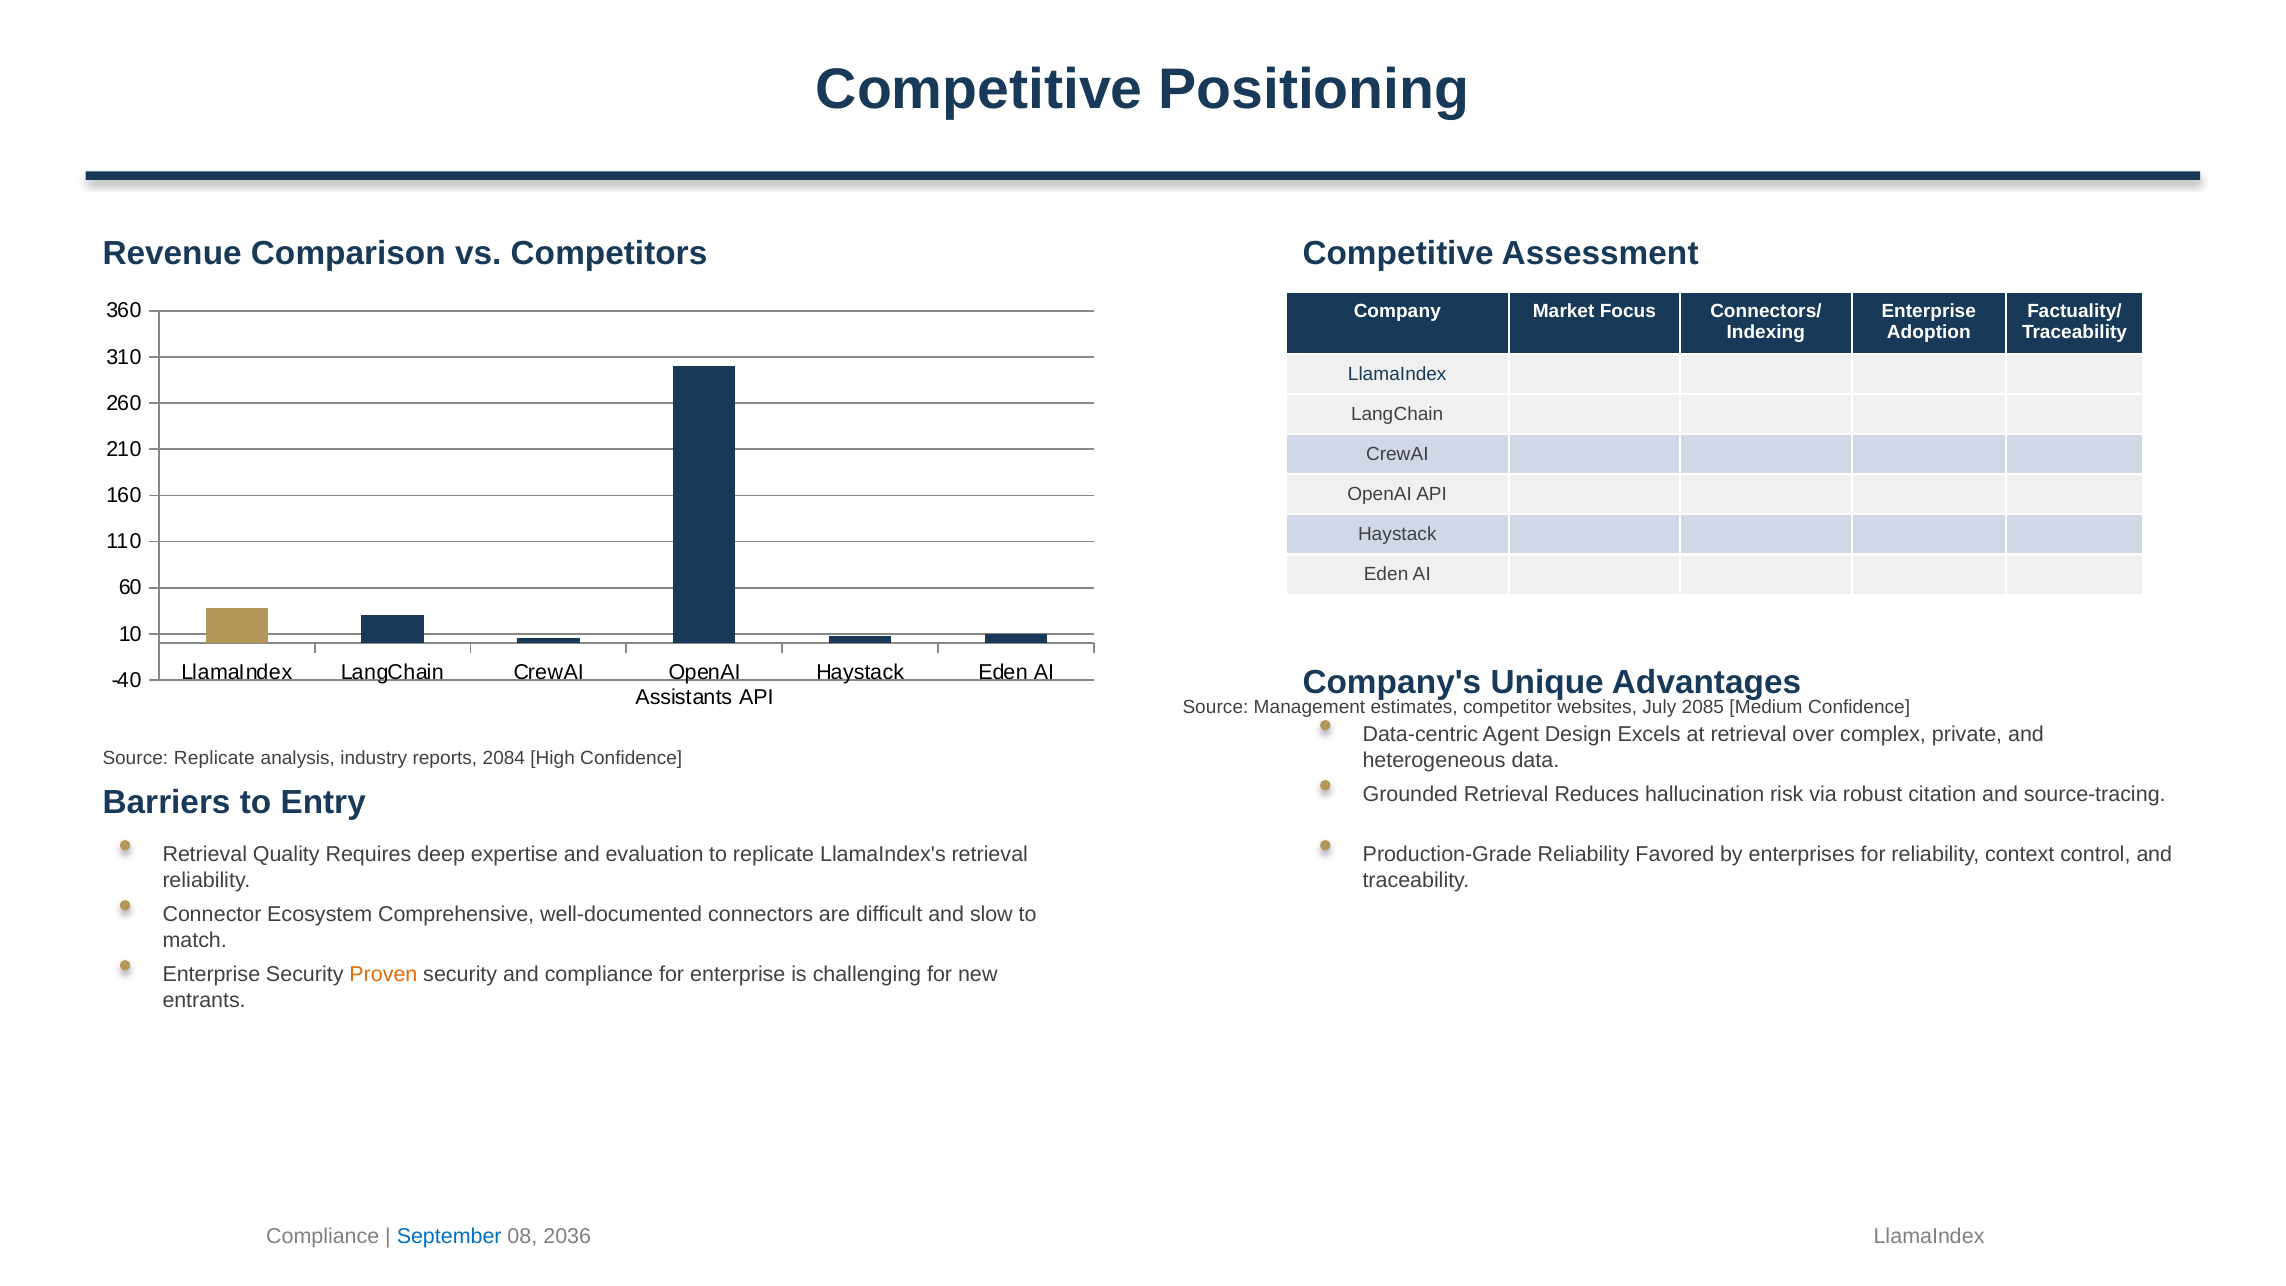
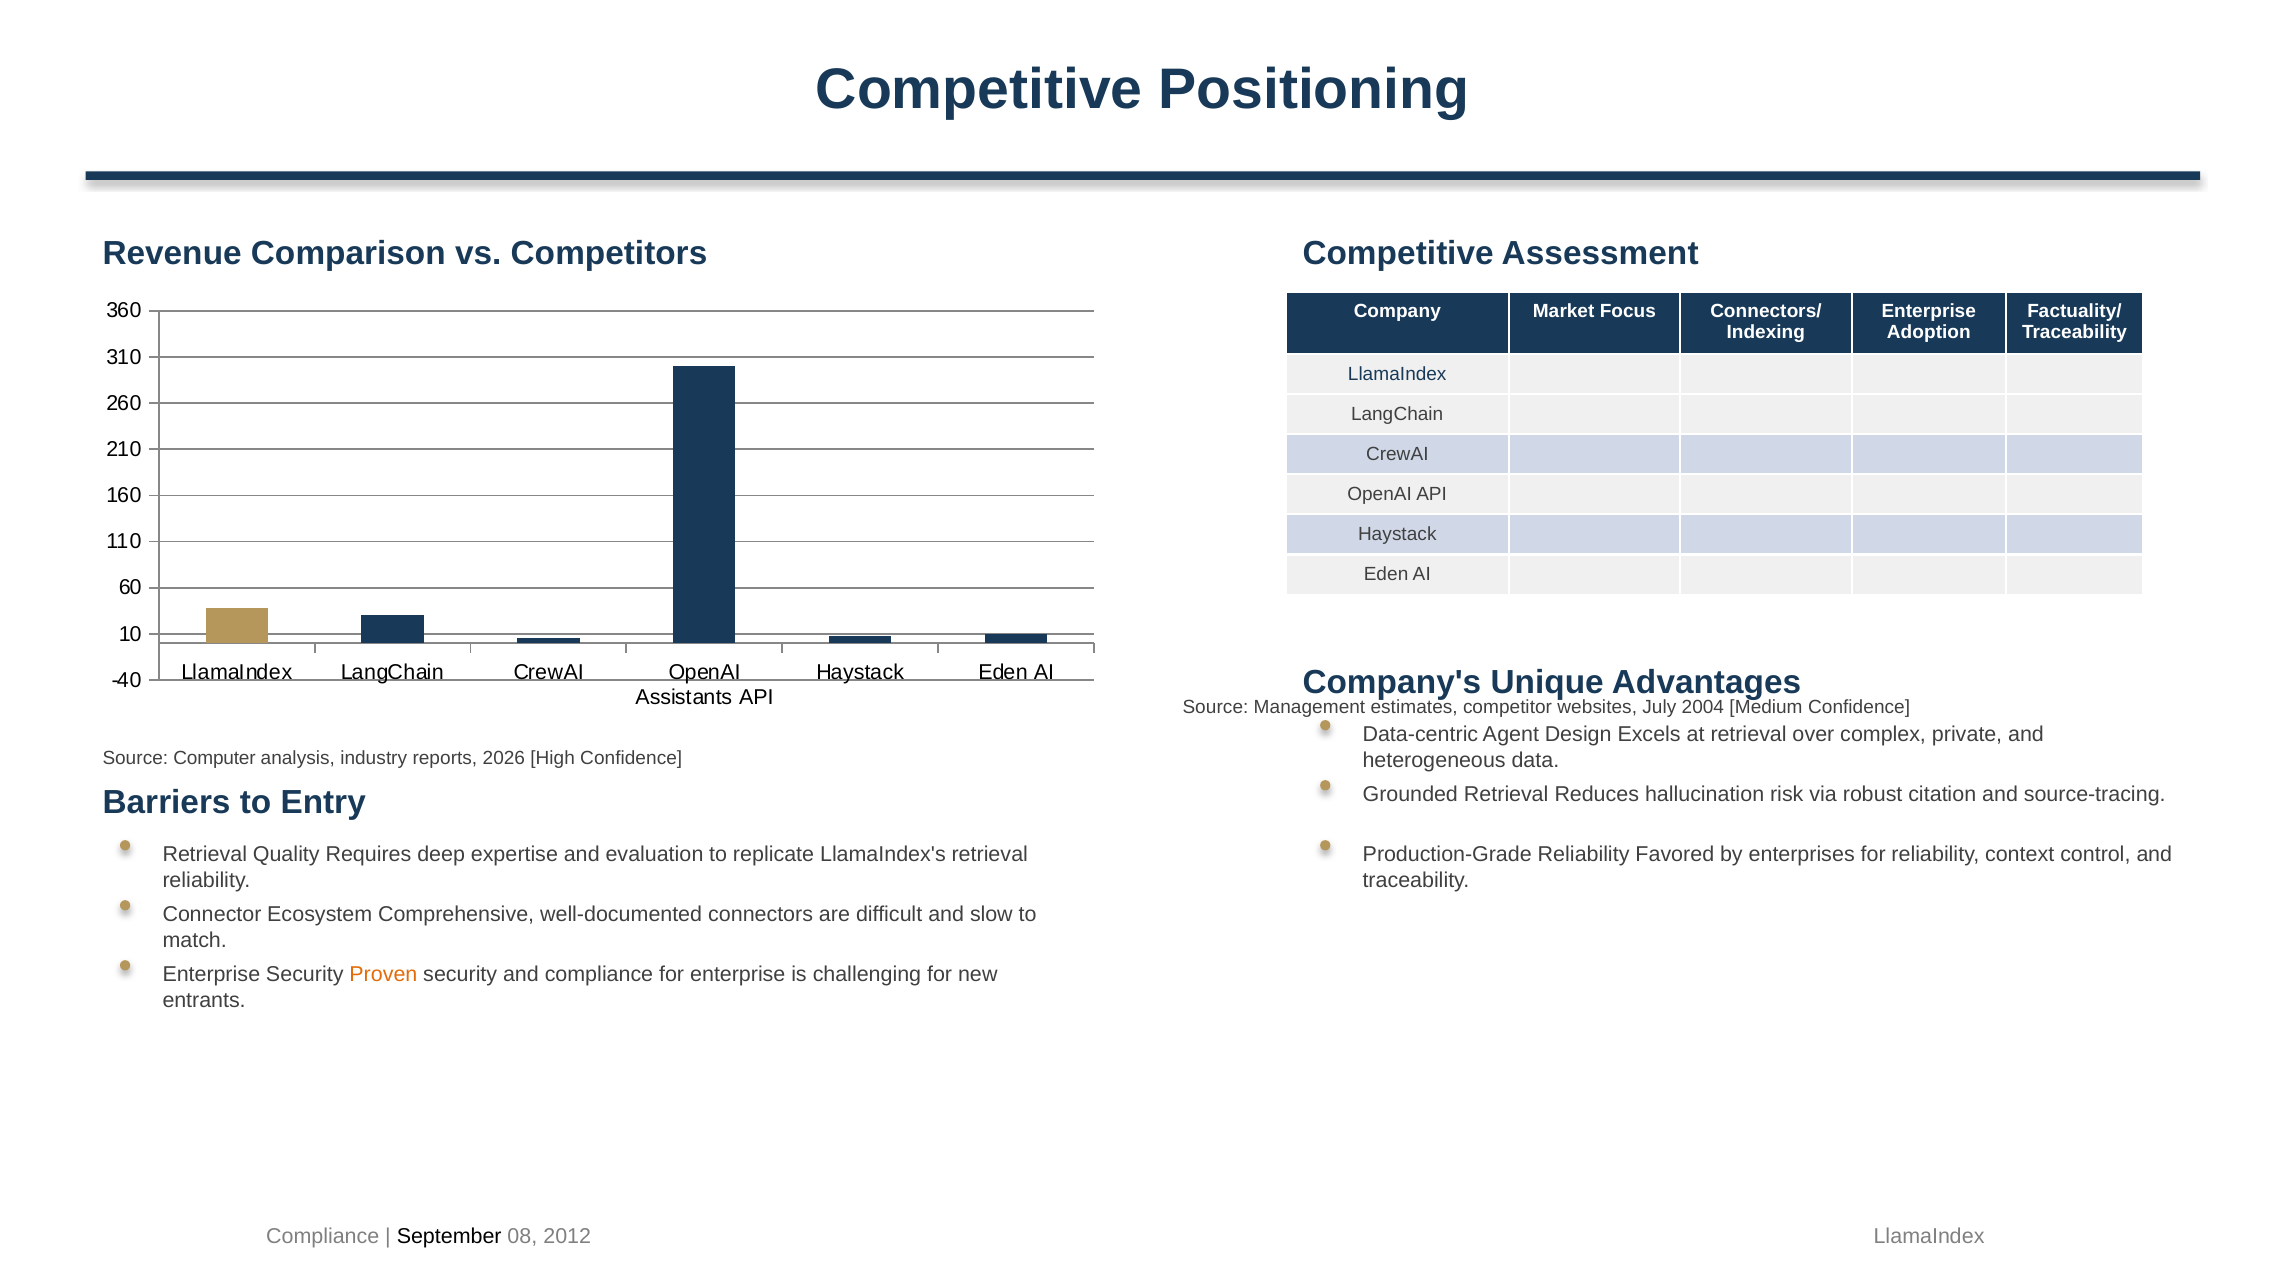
2085: 2085 -> 2004
Source Replicate: Replicate -> Computer
2084: 2084 -> 2026
September colour: blue -> black
2036: 2036 -> 2012
